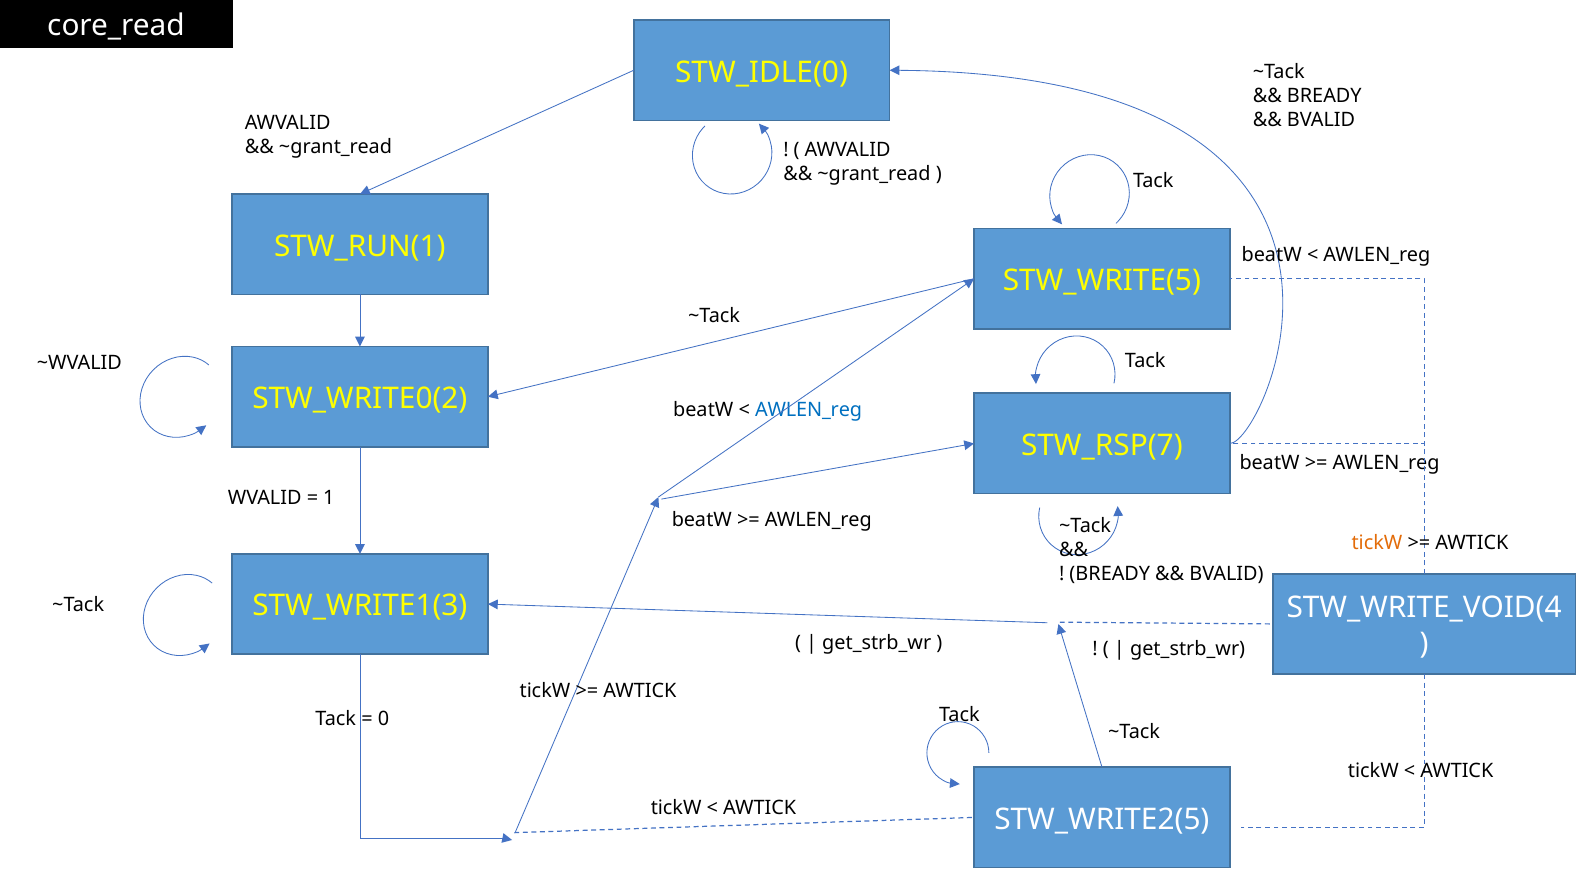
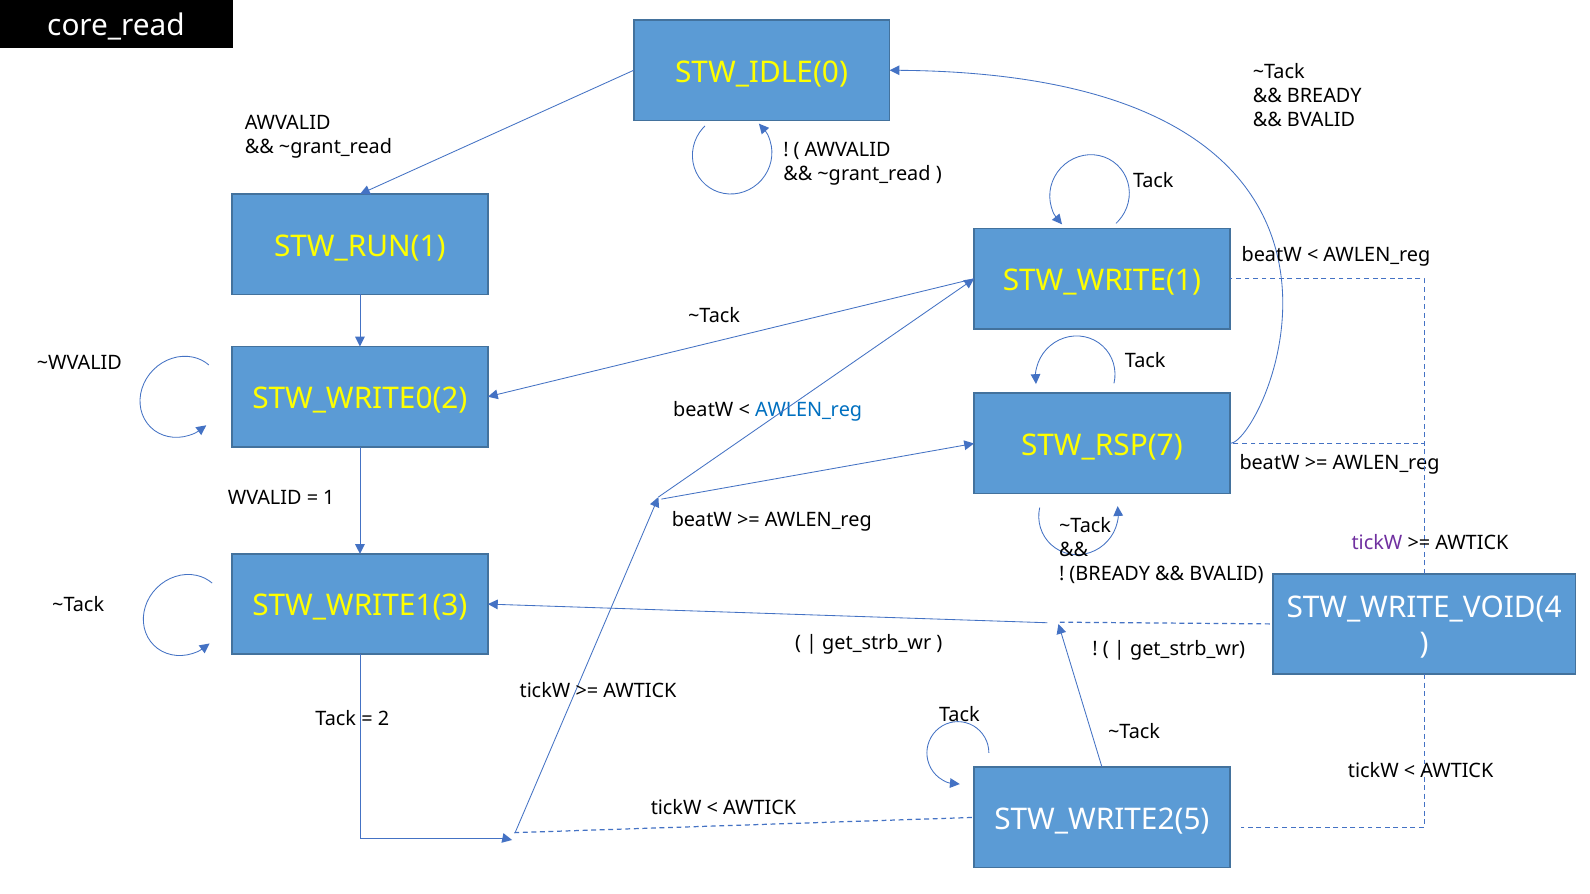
STW_WRITE(5: STW_WRITE(5 -> STW_WRITE(1
tickW at (1377, 543) colour: orange -> purple
0: 0 -> 2
